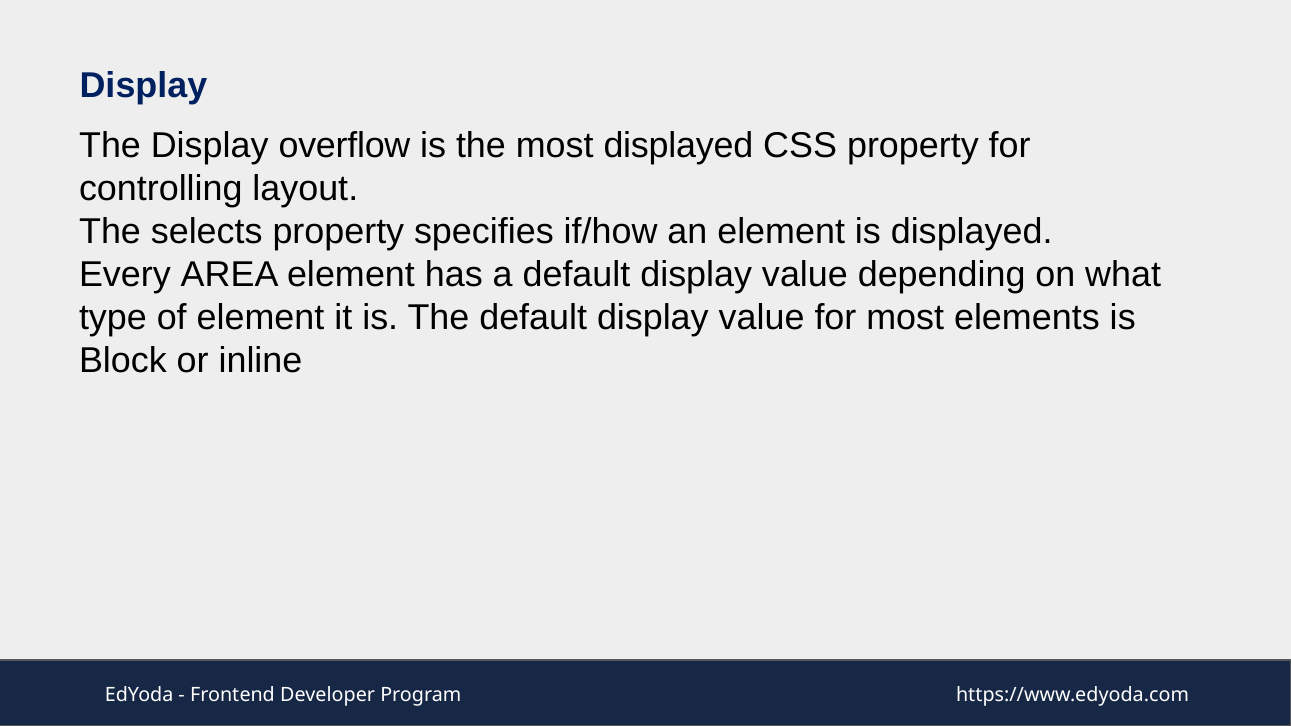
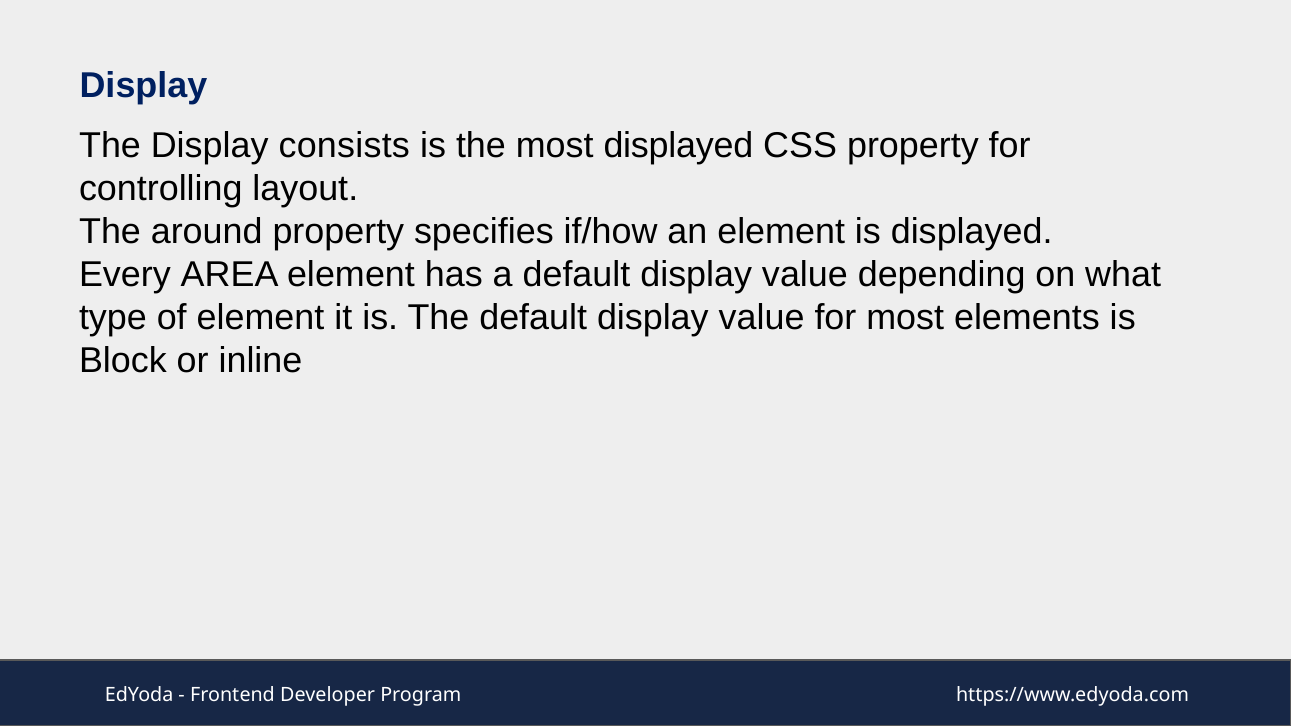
overflow: overflow -> consists
selects: selects -> around
